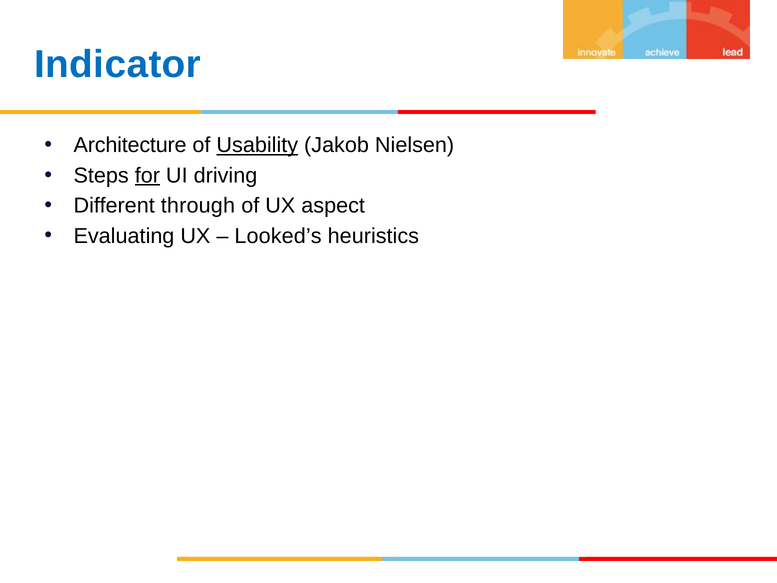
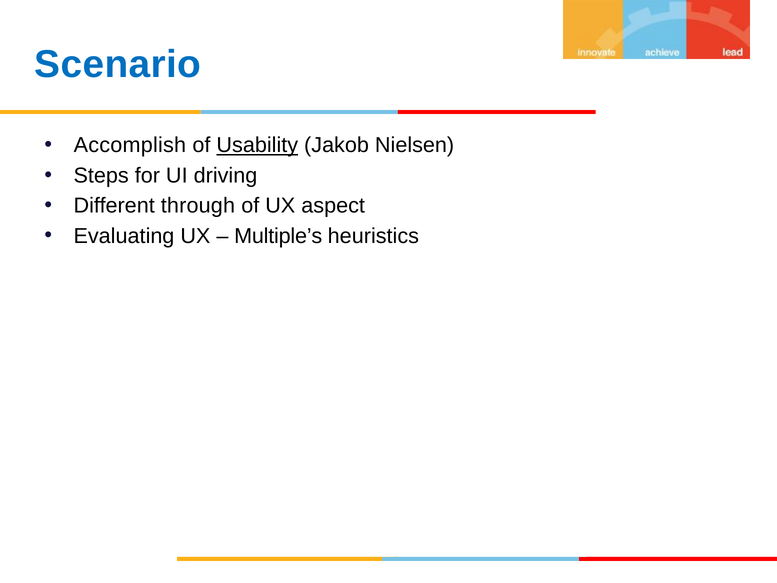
Indicator: Indicator -> Scenario
Architecture: Architecture -> Accomplish
for underline: present -> none
Looked’s: Looked’s -> Multiple’s
